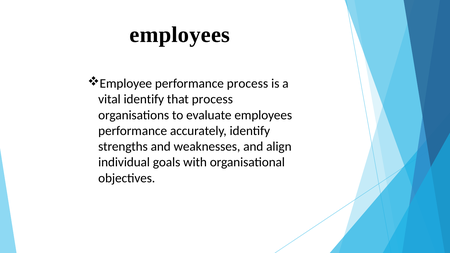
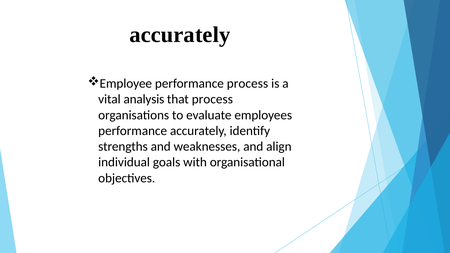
employees at (180, 35): employees -> accurately
vital identify: identify -> analysis
